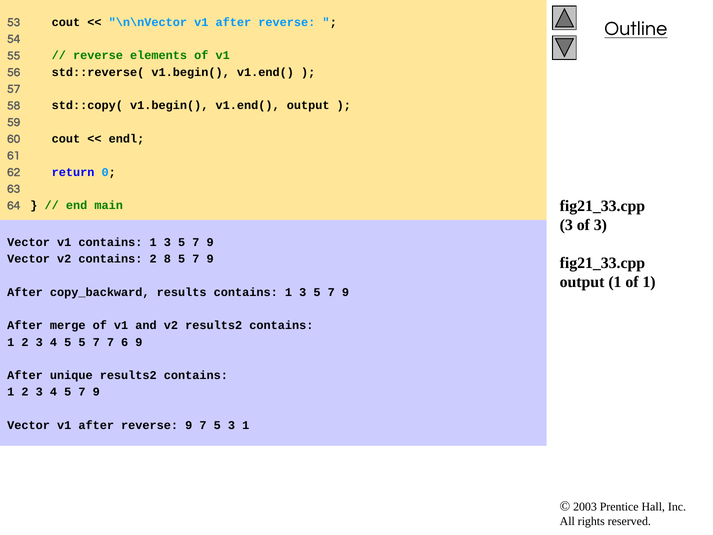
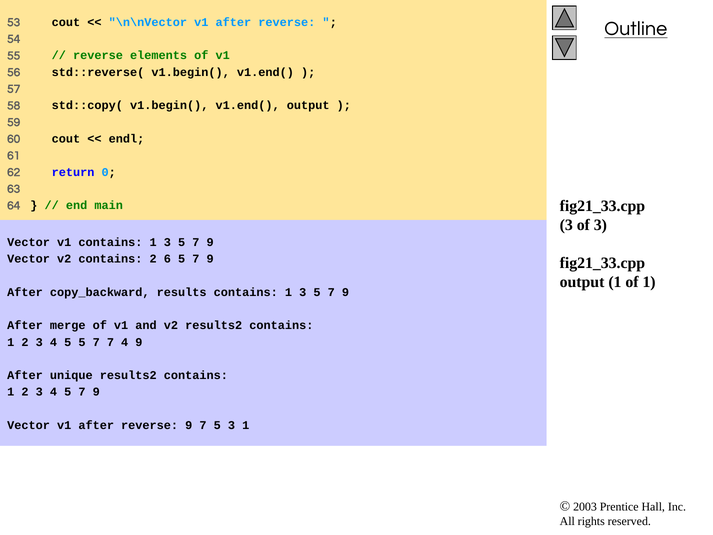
8: 8 -> 6
7 6: 6 -> 4
